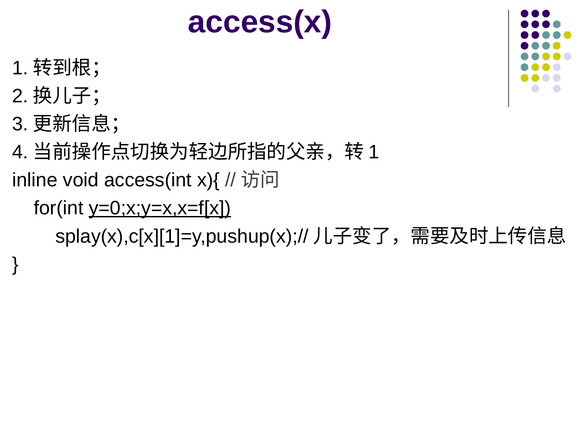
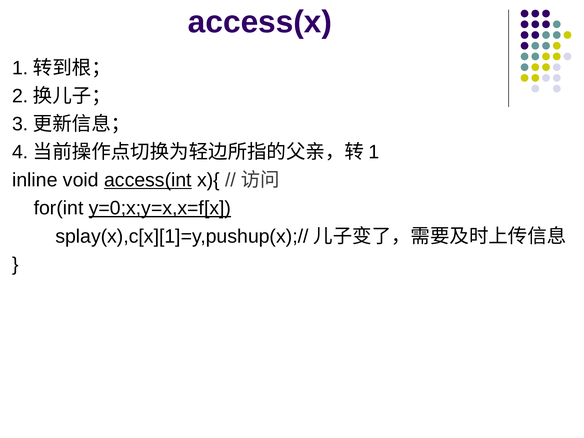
access(int underline: none -> present
